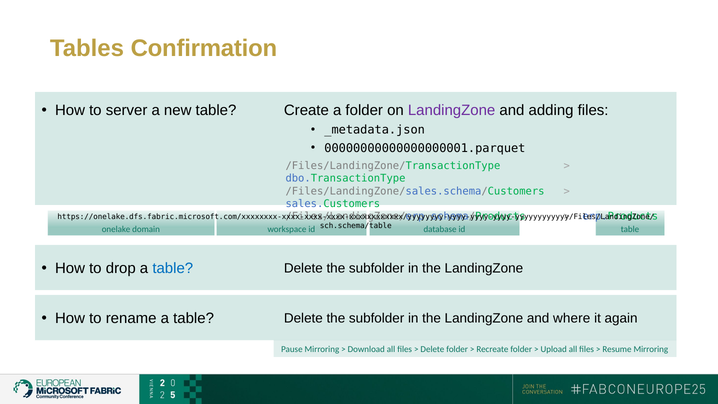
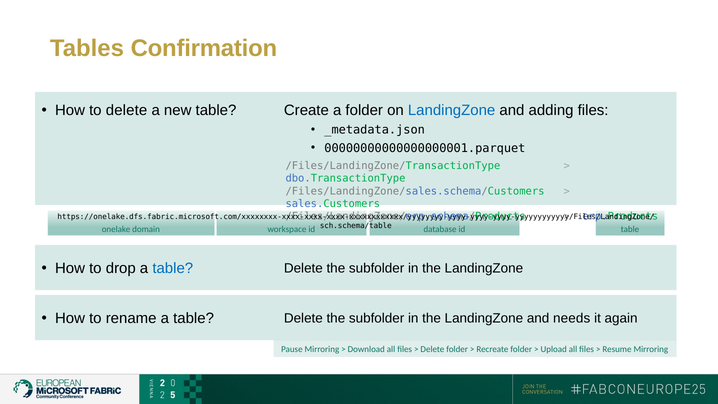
to server: server -> delete
LandingZone at (452, 110) colour: purple -> blue
where: where -> needs
